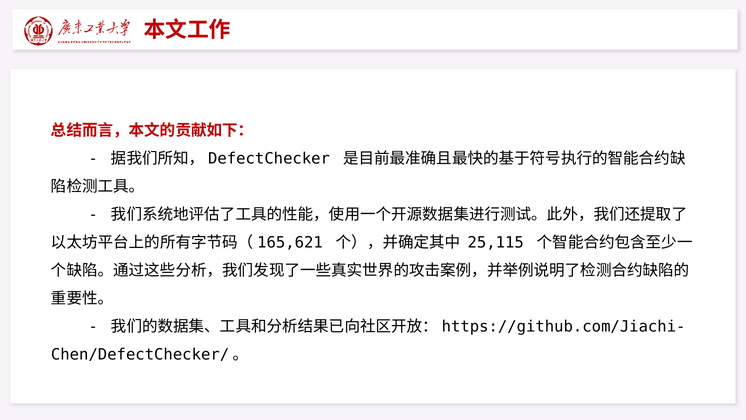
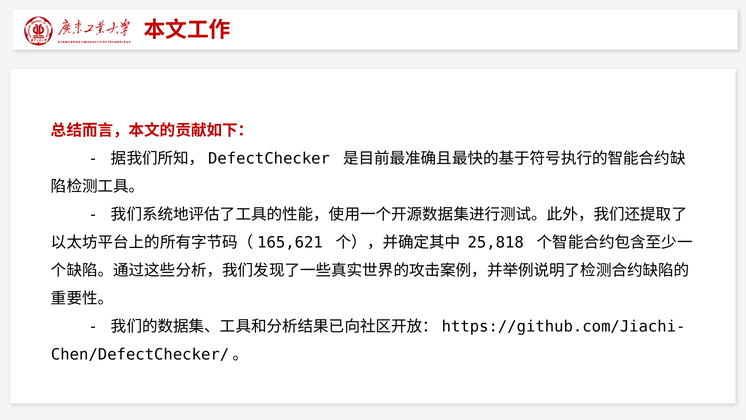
25,115: 25,115 -> 25,818
